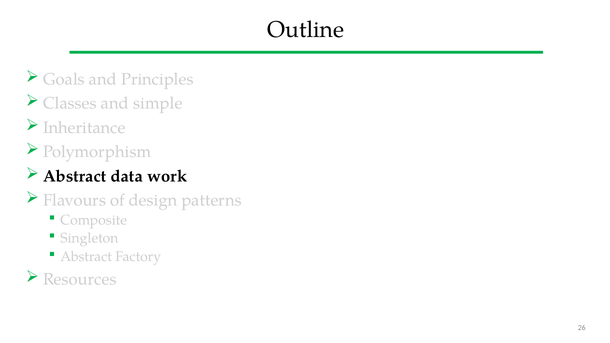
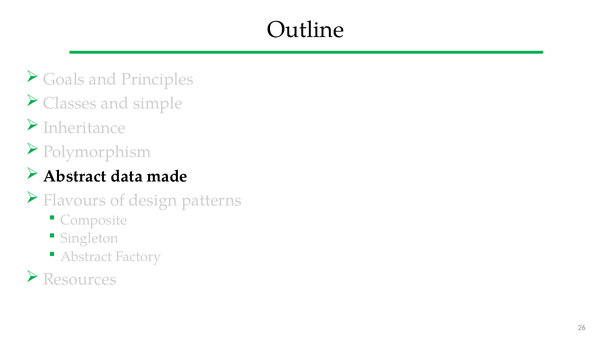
work: work -> made
